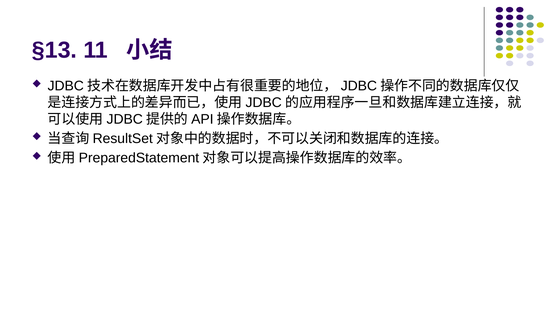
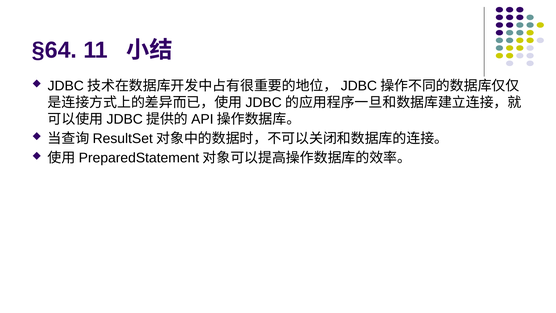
§13: §13 -> §64
